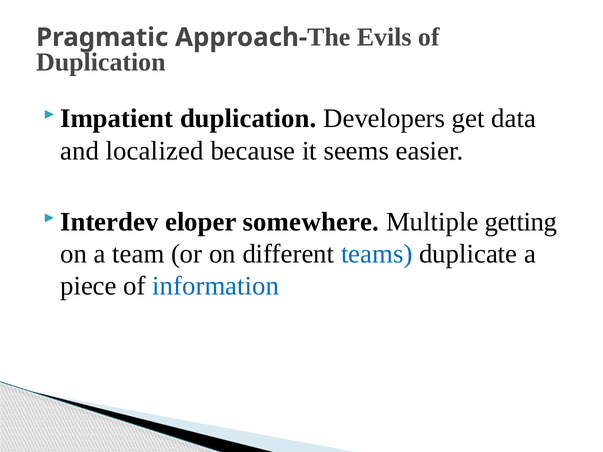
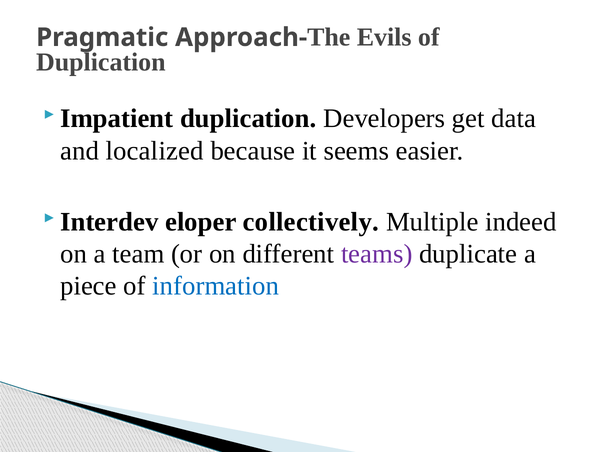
somewhere: somewhere -> collectively
getting: getting -> indeed
teams colour: blue -> purple
